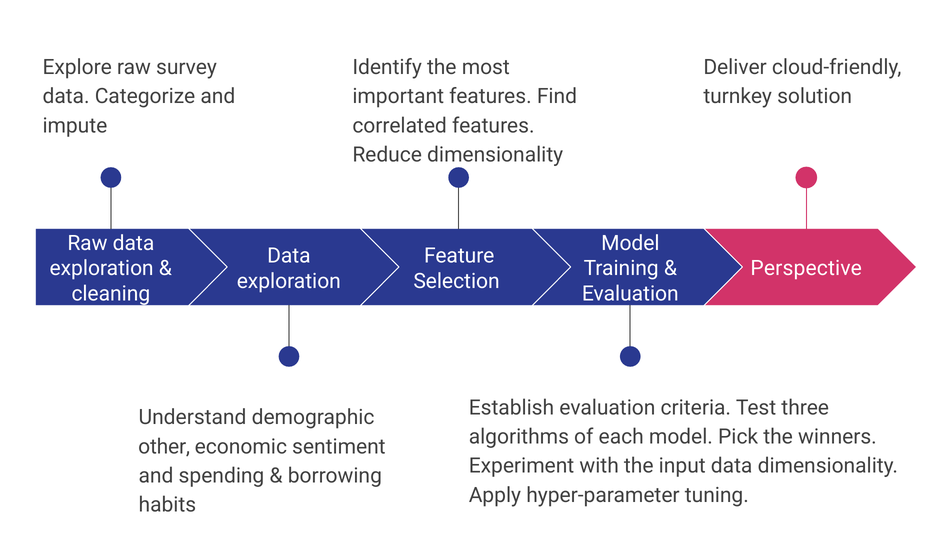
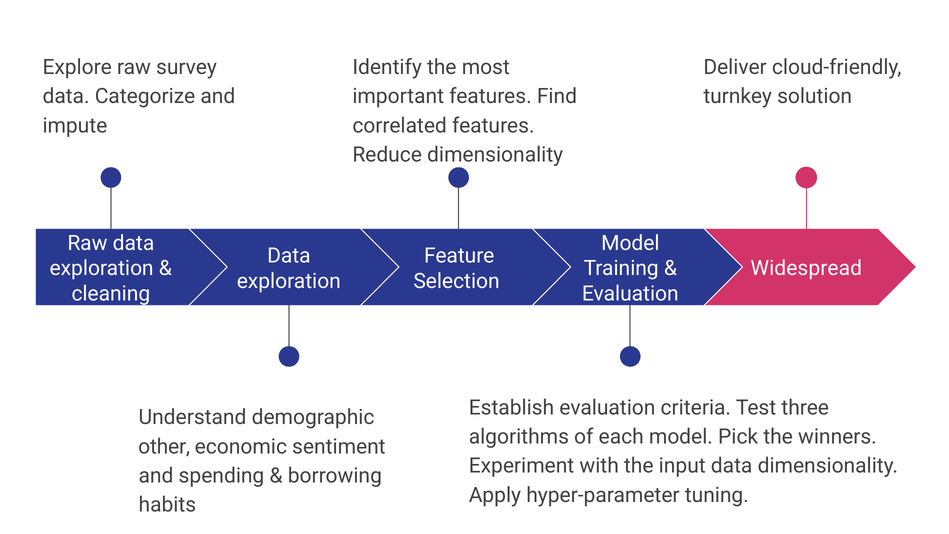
Perspective: Perspective -> Widespread
